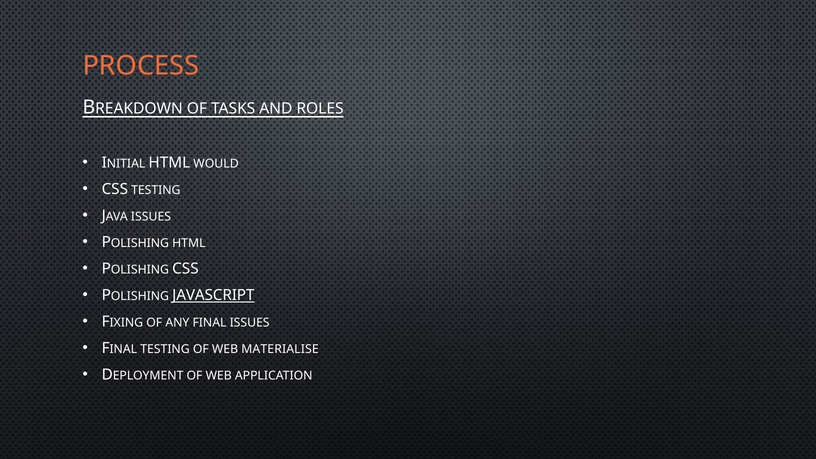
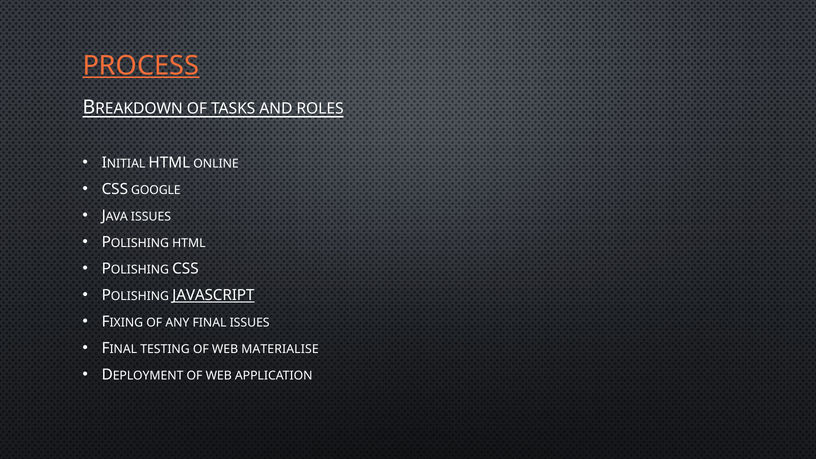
PROCESS underline: none -> present
WOULD: WOULD -> ONLINE
CSS TESTING: TESTING -> GOOGLE
